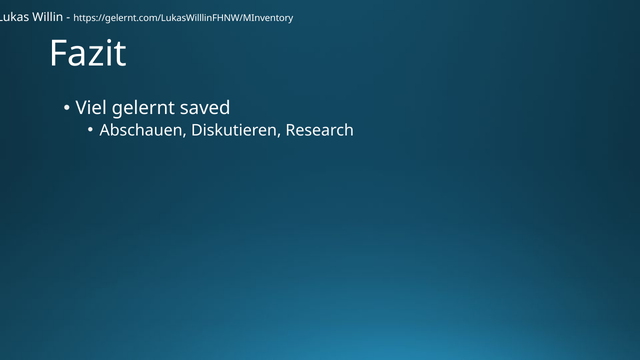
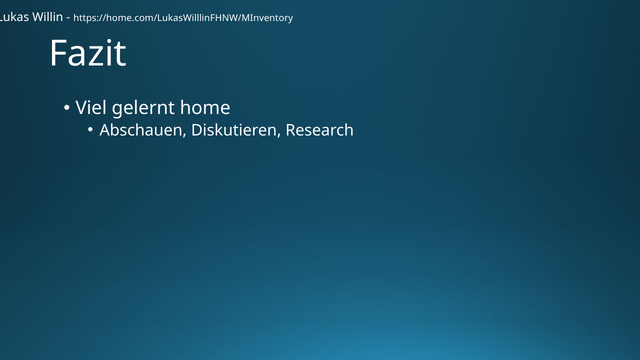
https://gelernt.com/LukasWilllinFHNW/MInventory: https://gelernt.com/LukasWilllinFHNW/MInventory -> https://home.com/LukasWilllinFHNW/MInventory
saved: saved -> home
